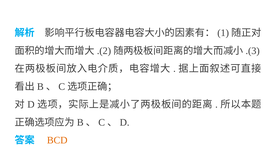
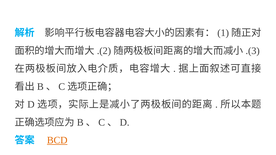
BCD underline: none -> present
